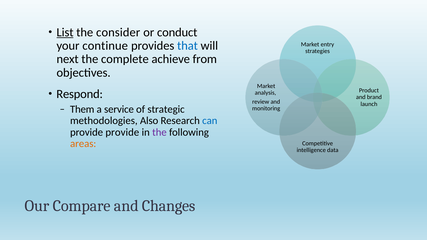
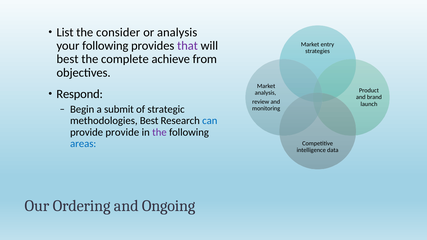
List underline: present -> none
or conduct: conduct -> analysis
your continue: continue -> following
that colour: blue -> purple
next at (68, 59): next -> best
Them: Them -> Begin
service: service -> submit
methodologies Also: Also -> Best
areas colour: orange -> blue
Compare: Compare -> Ordering
Changes: Changes -> Ongoing
